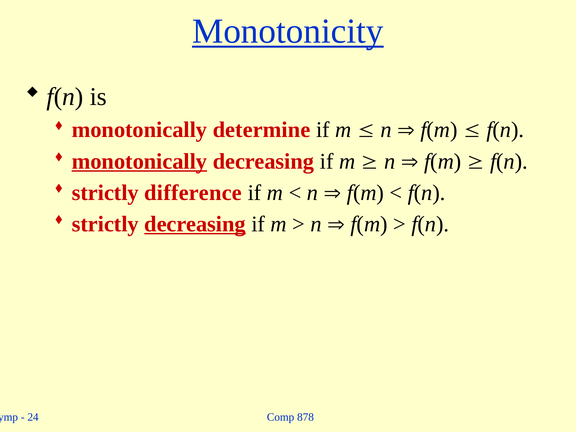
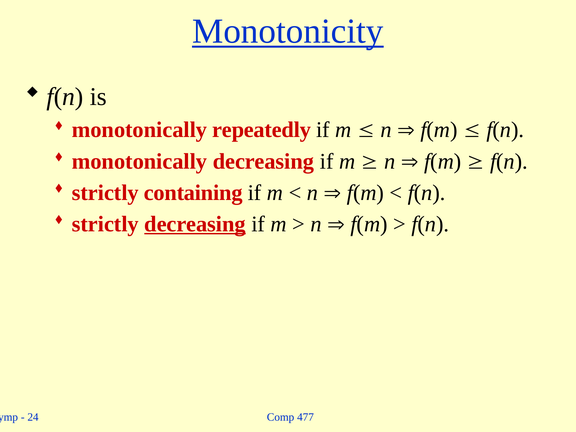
determine: determine -> repeatedly
monotonically at (139, 161) underline: present -> none
difference: difference -> containing
878: 878 -> 477
